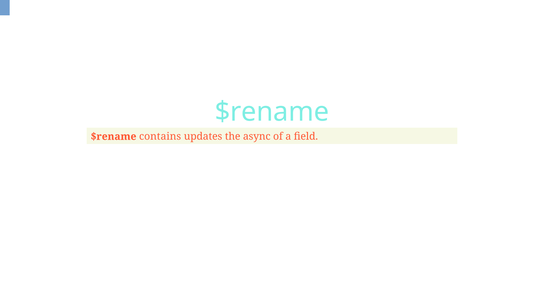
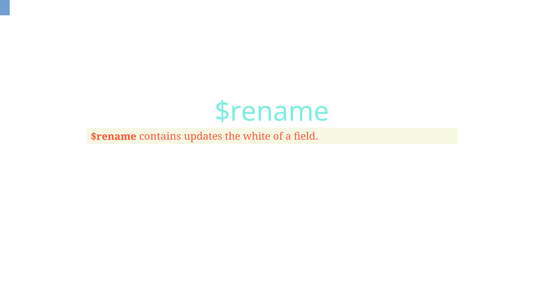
async: async -> white
